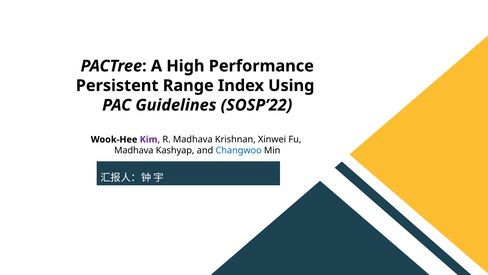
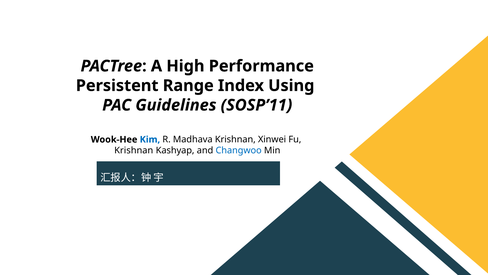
SOSP’22: SOSP’22 -> SOSP’11
Kim colour: purple -> blue
Madhava at (134, 150): Madhava -> Krishnan
